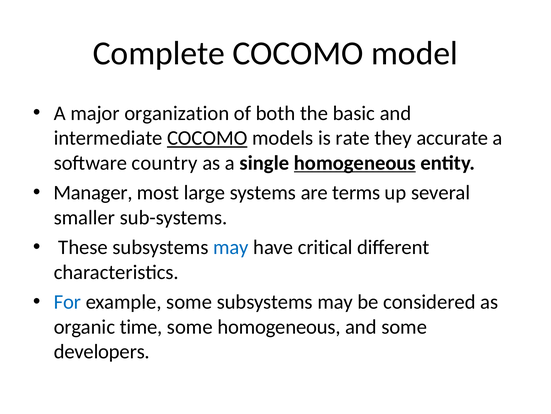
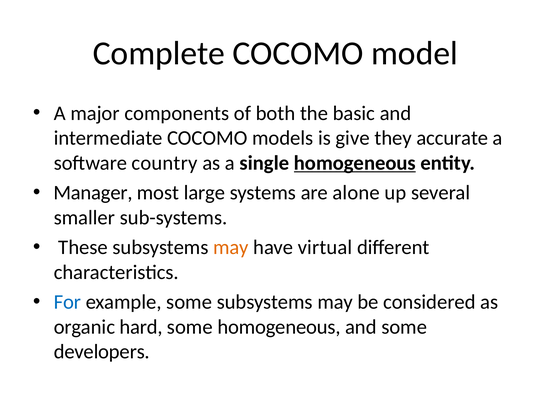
organization: organization -> components
COCOMO at (207, 138) underline: present -> none
rate: rate -> give
terms: terms -> alone
may at (231, 247) colour: blue -> orange
critical: critical -> virtual
time: time -> hard
